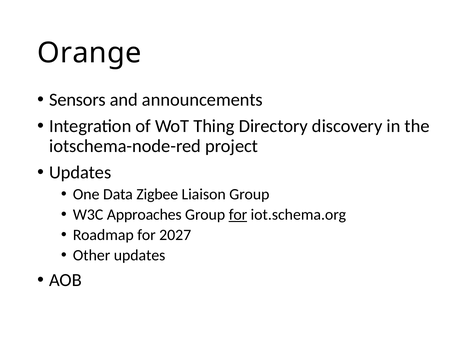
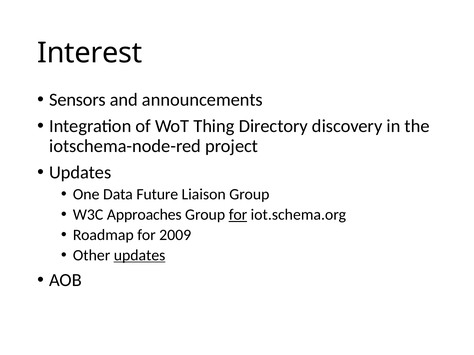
Orange: Orange -> Interest
Zigbee: Zigbee -> Future
2027: 2027 -> 2009
updates at (140, 256) underline: none -> present
